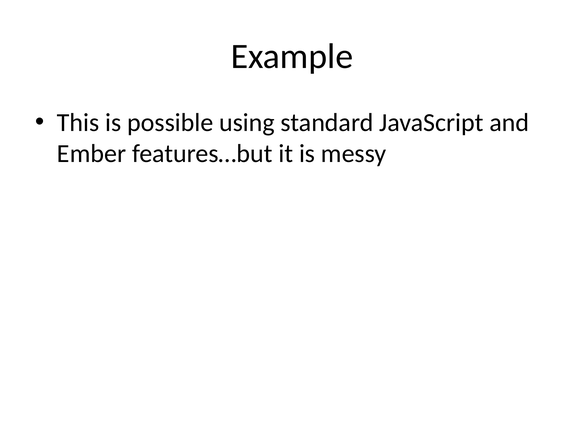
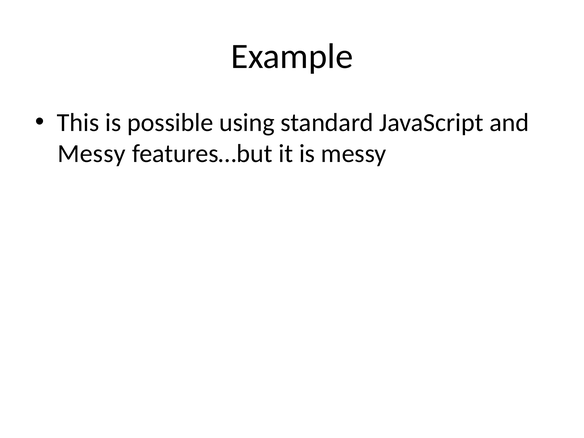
Ember at (92, 154): Ember -> Messy
